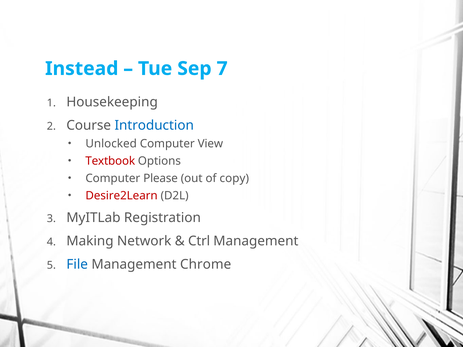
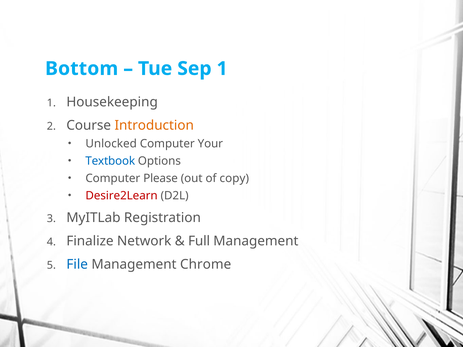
Instead: Instead -> Bottom
Sep 7: 7 -> 1
Introduction colour: blue -> orange
View: View -> Your
Textbook colour: red -> blue
Making: Making -> Finalize
Ctrl: Ctrl -> Full
